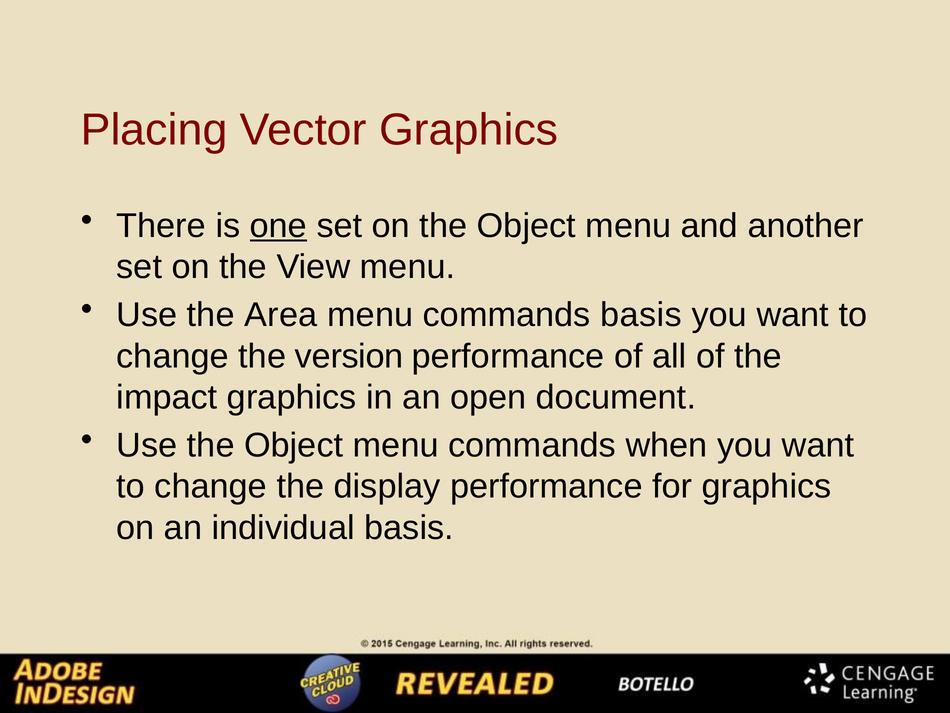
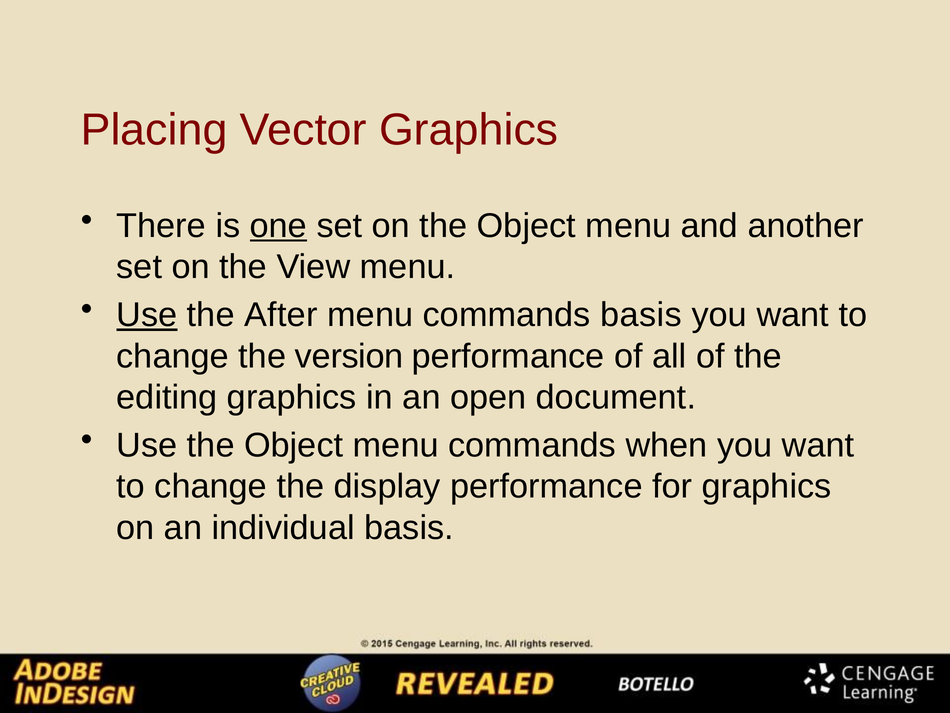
Use at (147, 315) underline: none -> present
Area: Area -> After
impact: impact -> editing
